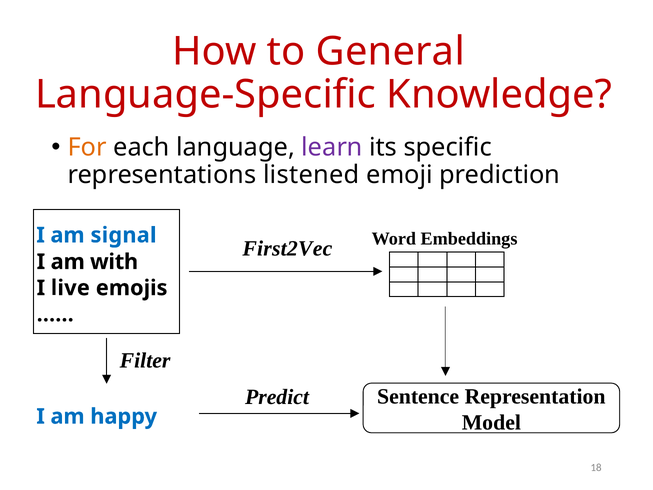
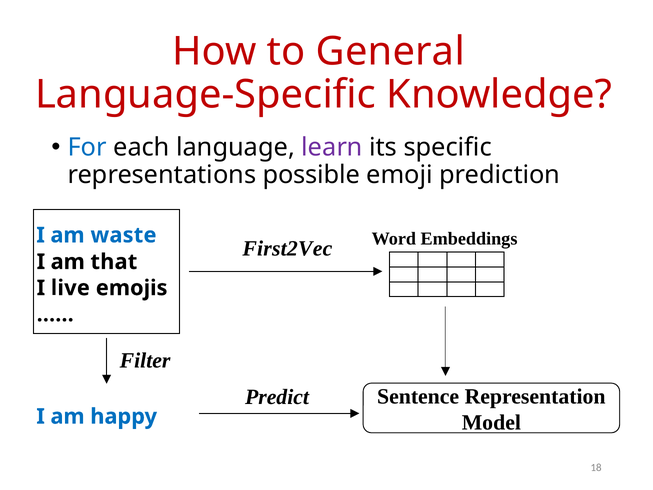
For colour: orange -> blue
listened: listened -> possible
signal: signal -> waste
with: with -> that
